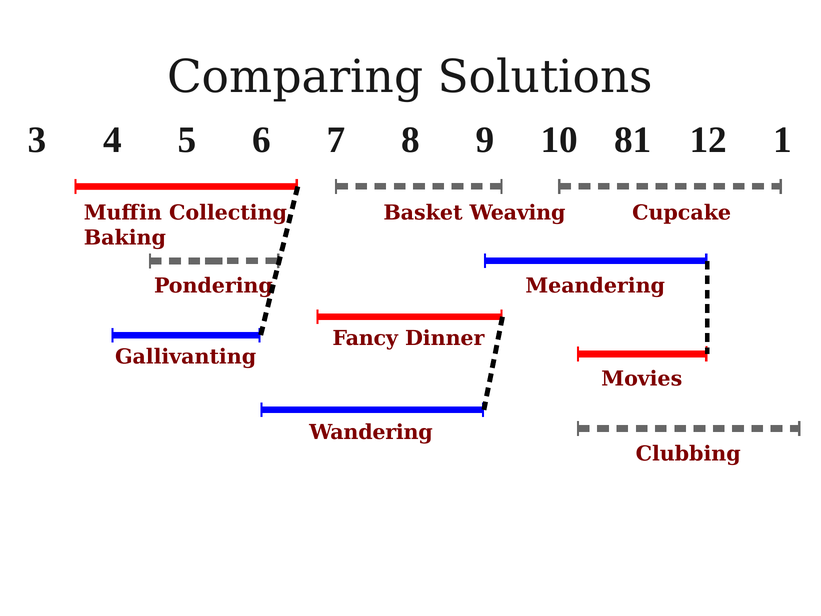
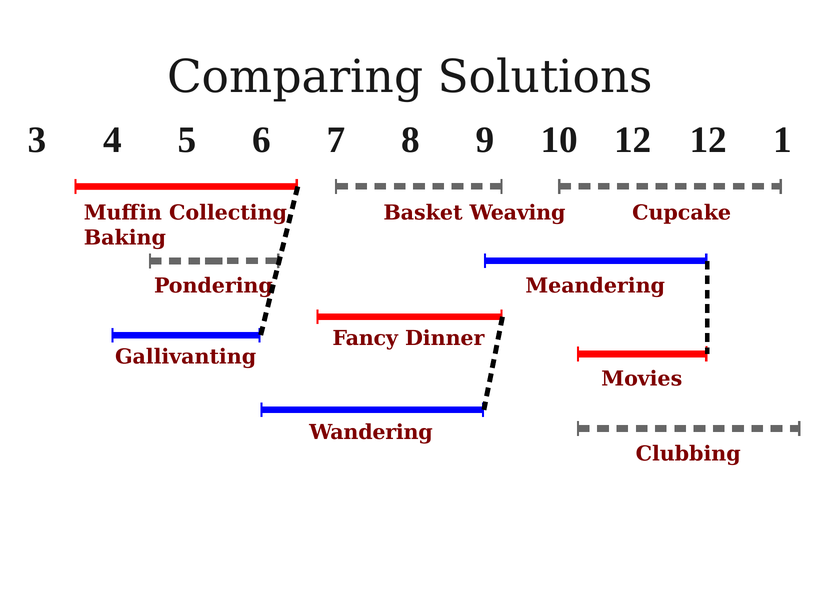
10 81: 81 -> 12
